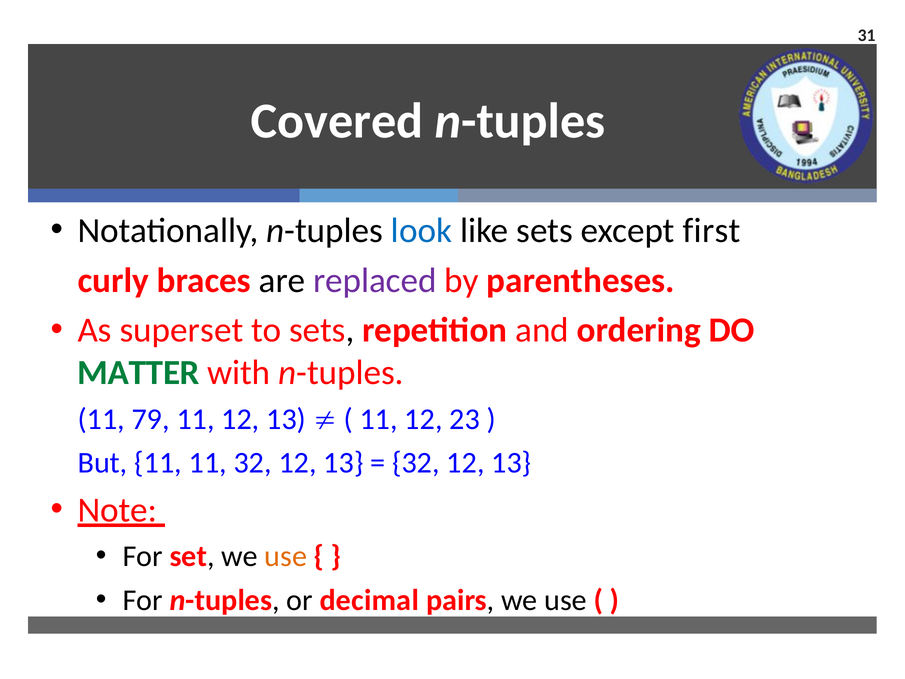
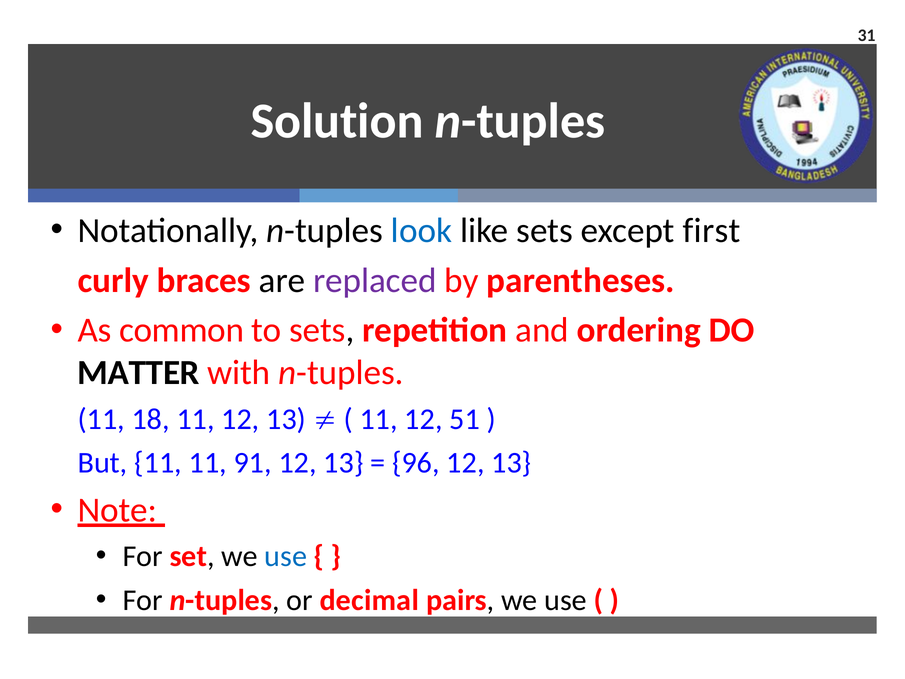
Covered: Covered -> Solution
superset: superset -> common
MATTER colour: green -> black
79: 79 -> 18
23: 23 -> 51
11 32: 32 -> 91
32 at (416, 463): 32 -> 96
use at (286, 556) colour: orange -> blue
